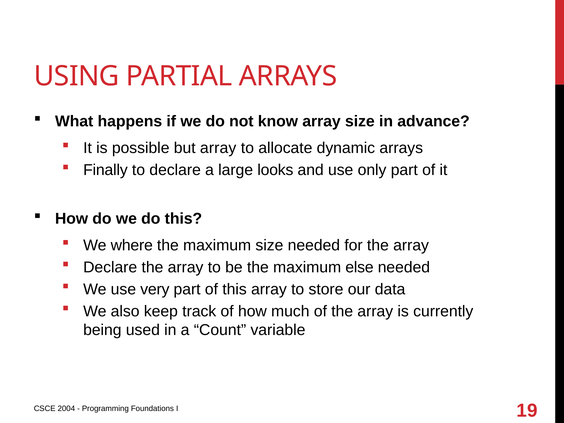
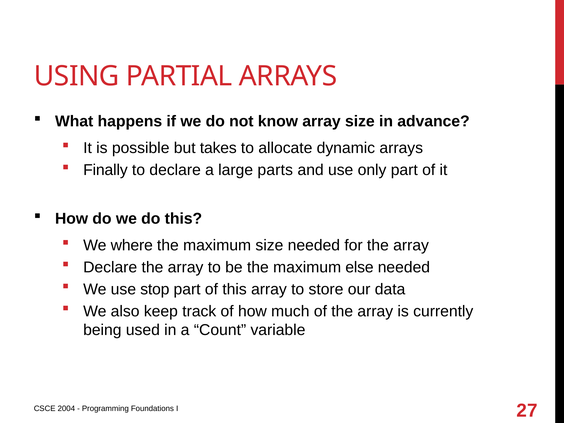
but array: array -> takes
looks: looks -> parts
very: very -> stop
19: 19 -> 27
